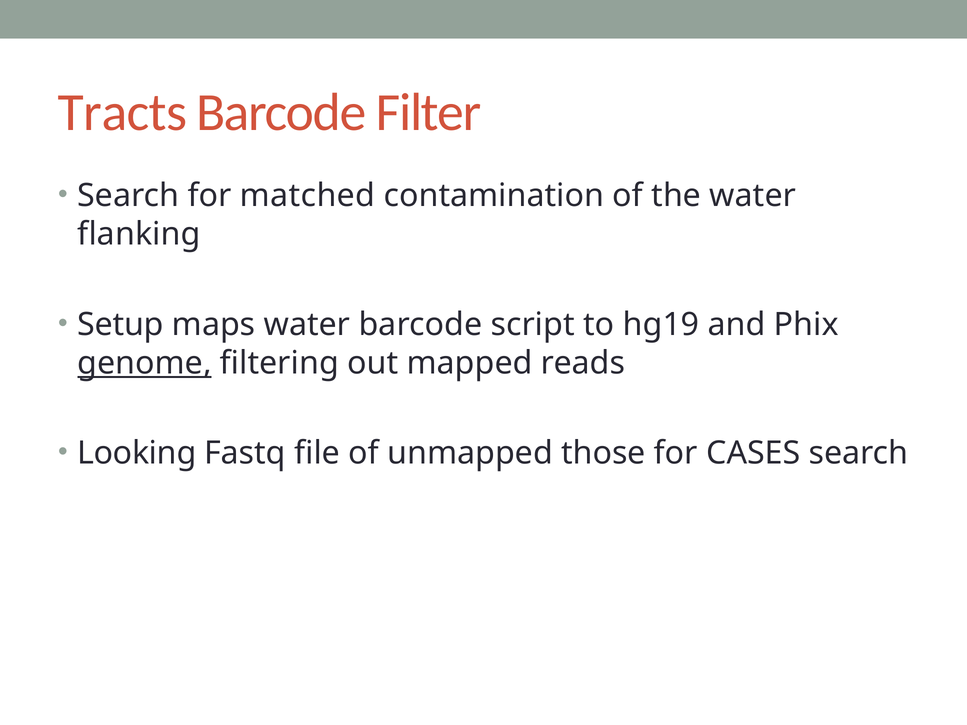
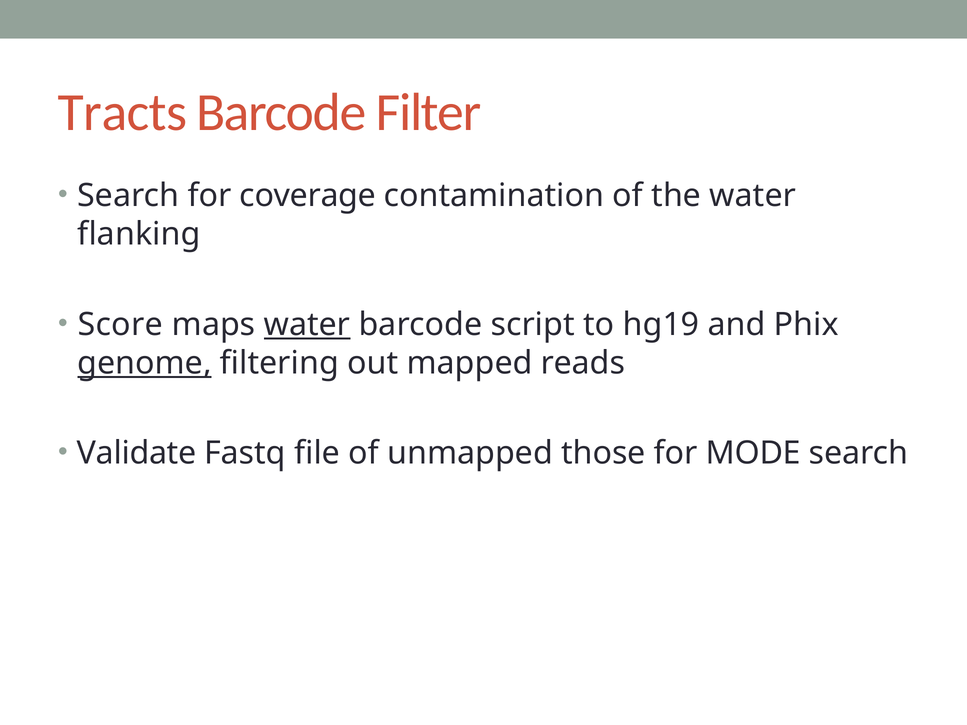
matched: matched -> coverage
Setup: Setup -> Score
water at (307, 325) underline: none -> present
Looking: Looking -> Validate
CASES: CASES -> MODE
